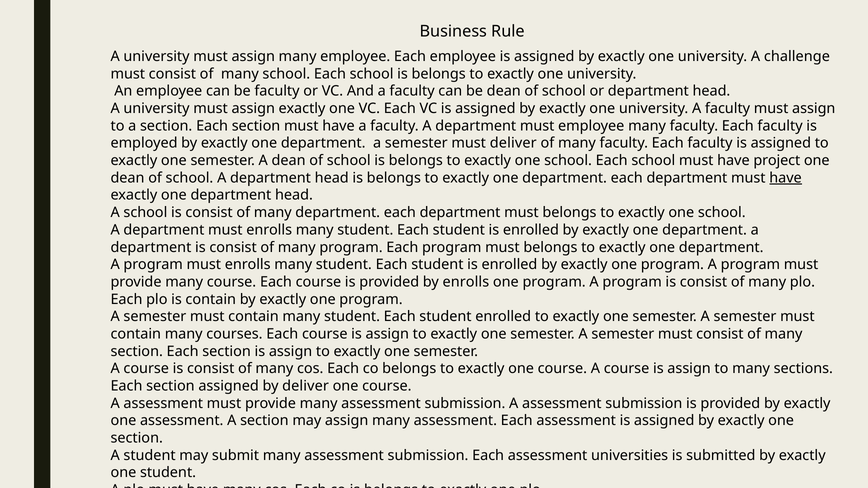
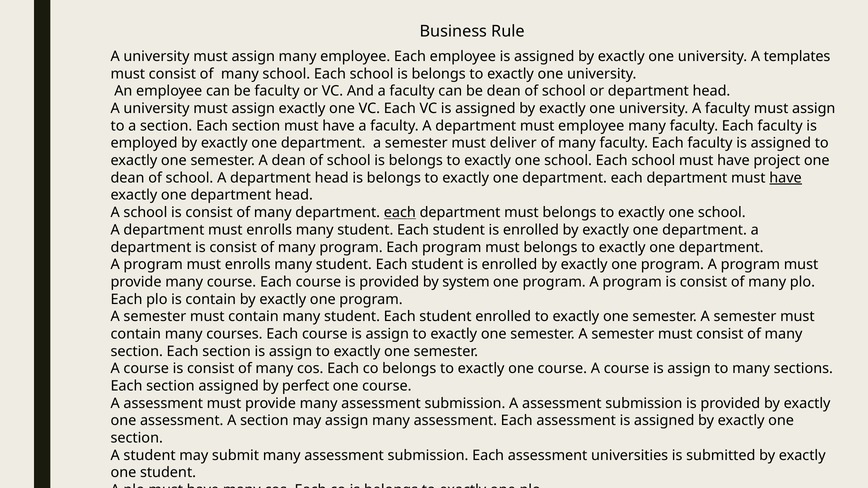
challenge: challenge -> templates
each at (400, 213) underline: none -> present
by enrolls: enrolls -> system
by deliver: deliver -> perfect
